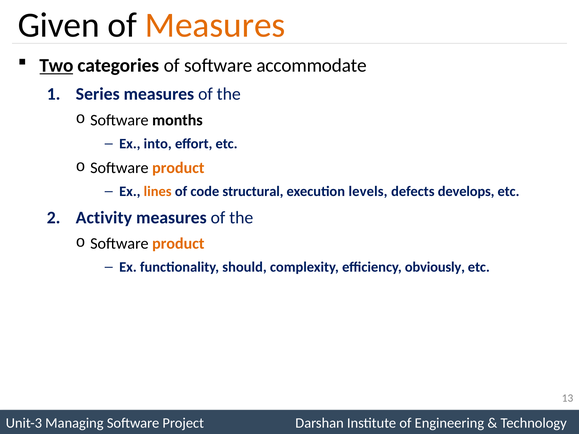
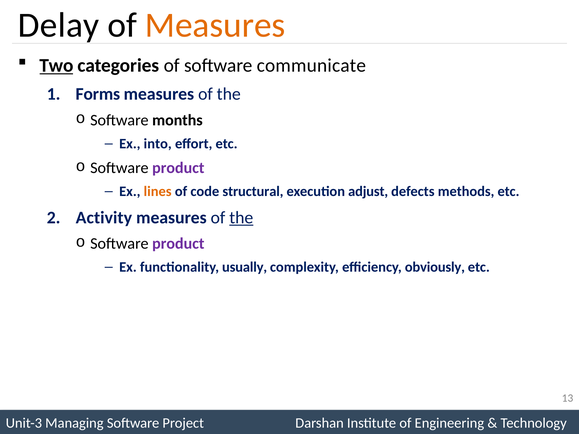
Given: Given -> Delay
accommodate: accommodate -> communicate
Series: Series -> Forms
product at (178, 168) colour: orange -> purple
levels: levels -> adjust
develops: develops -> methods
the at (241, 218) underline: none -> present
product at (178, 244) colour: orange -> purple
should: should -> usually
